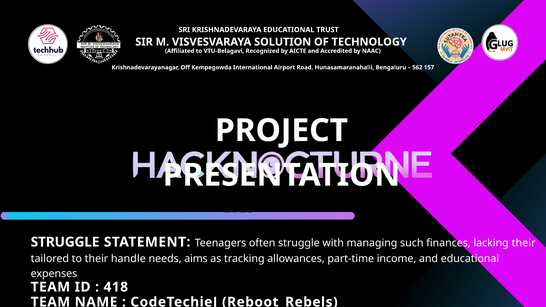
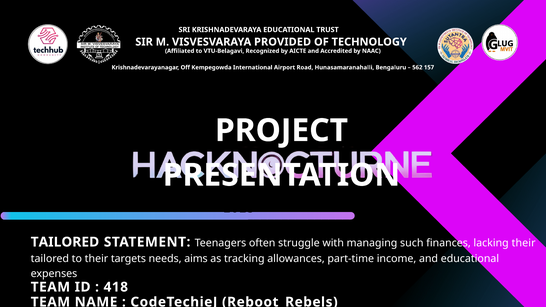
SOLUTION: SOLUTION -> PROVIDED
STRUGGLE at (65, 242): STRUGGLE -> TAILORED
handle: handle -> targets
